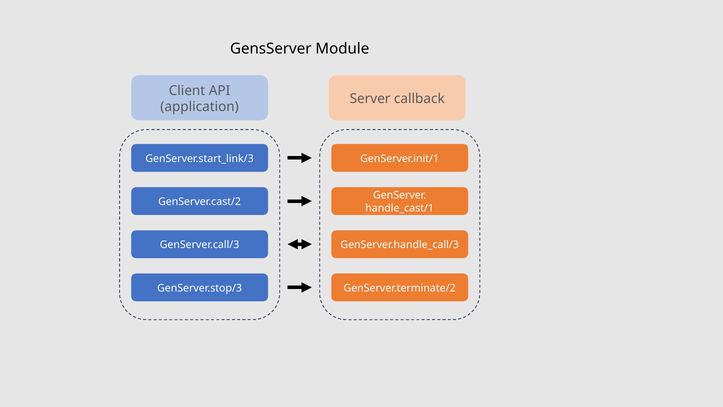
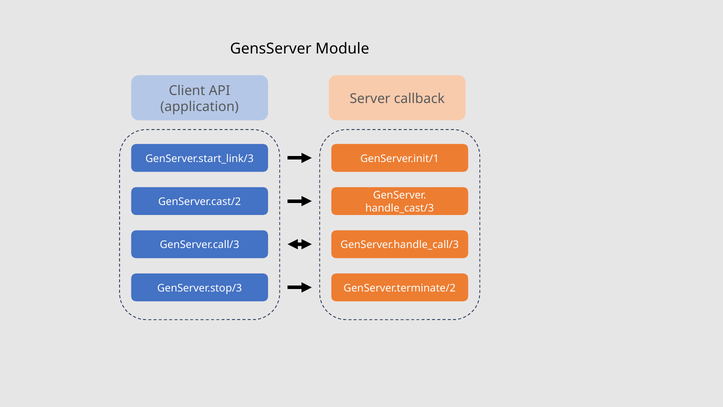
handle_cast/1: handle_cast/1 -> handle_cast/3
